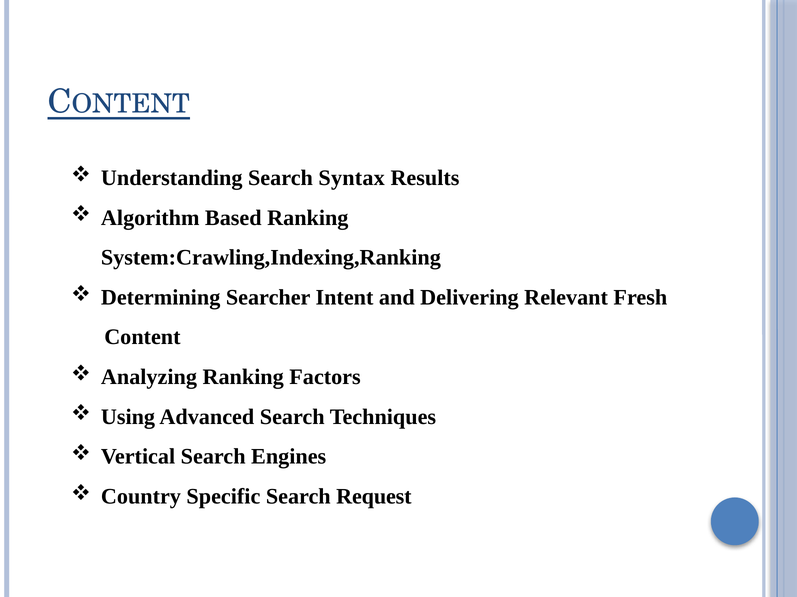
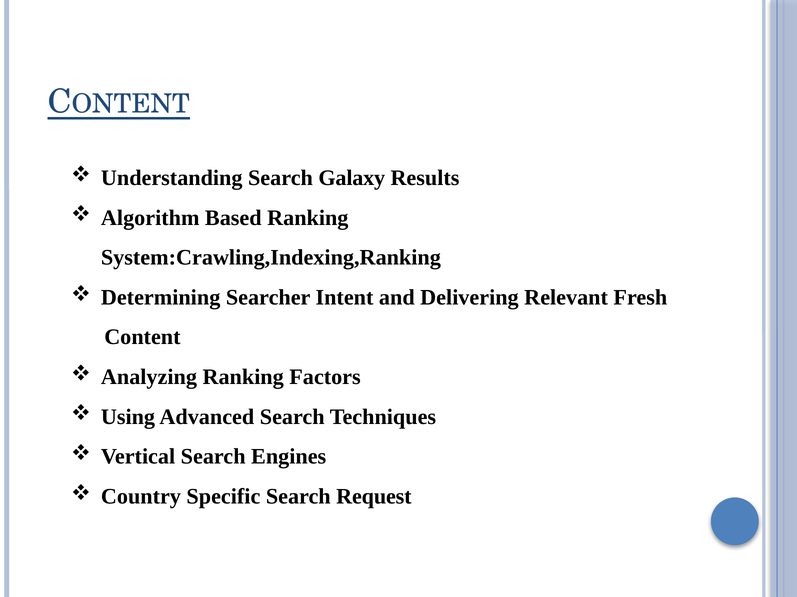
Syntax: Syntax -> Galaxy
